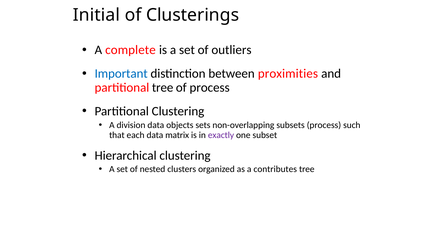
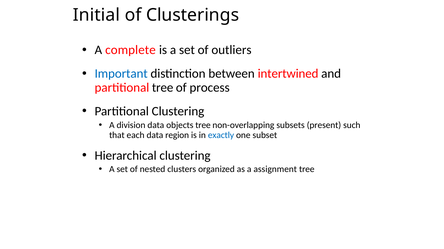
proximities: proximities -> intertwined
objects sets: sets -> tree
subsets process: process -> present
matrix: matrix -> region
exactly colour: purple -> blue
contributes: contributes -> assignment
